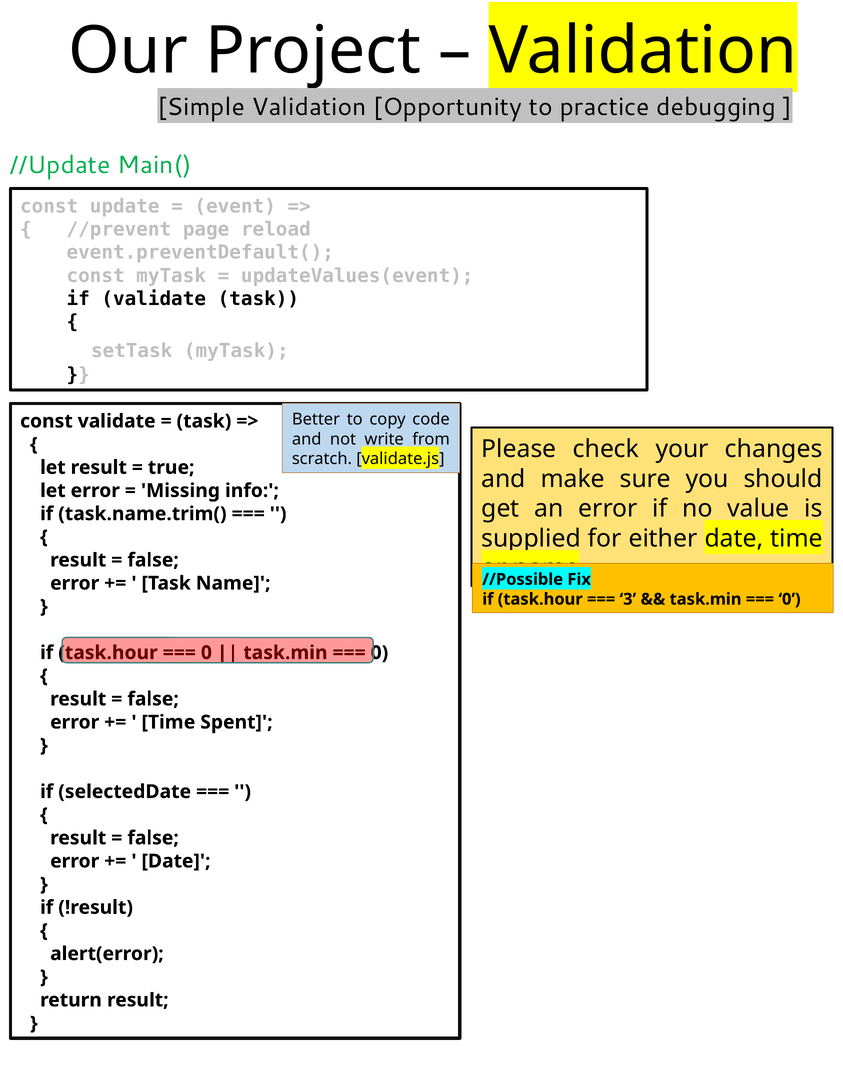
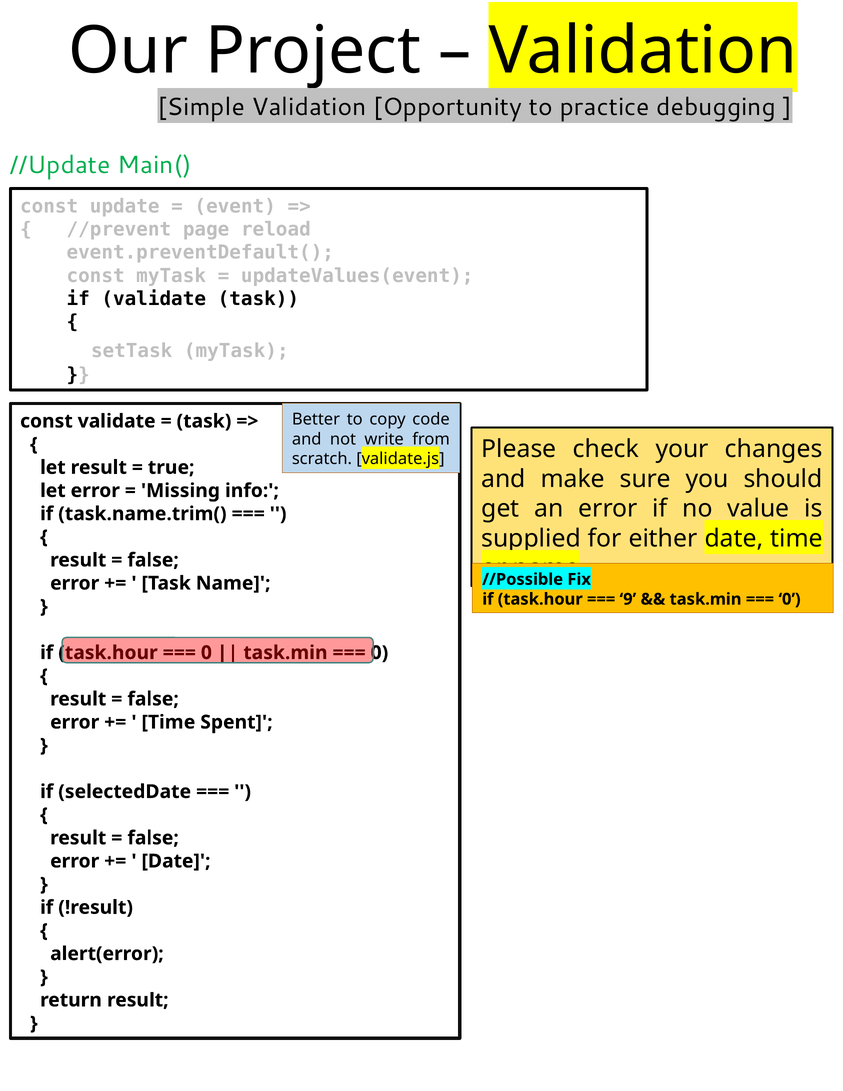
3: 3 -> 9
